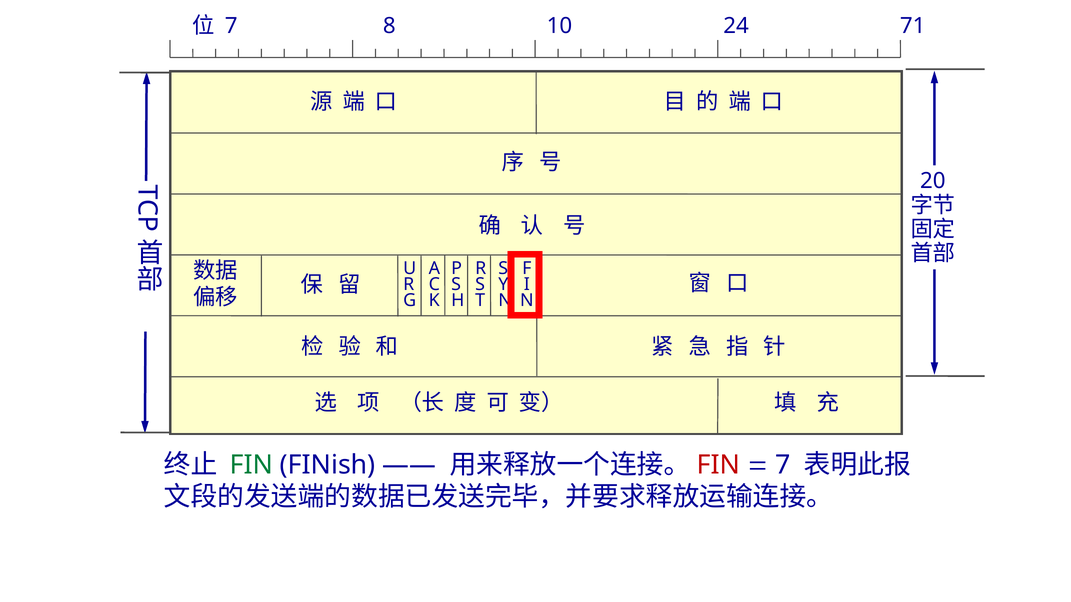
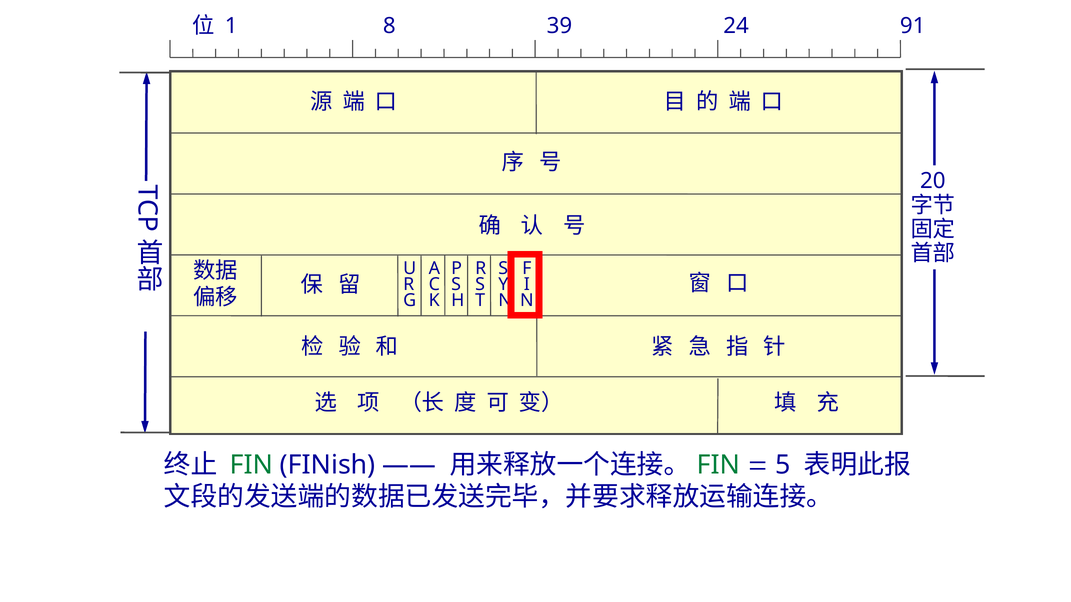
7 at (231, 26): 7 -> 1
10: 10 -> 39
71: 71 -> 91
FIN at (719, 465) colour: red -> green
7 at (783, 465): 7 -> 5
